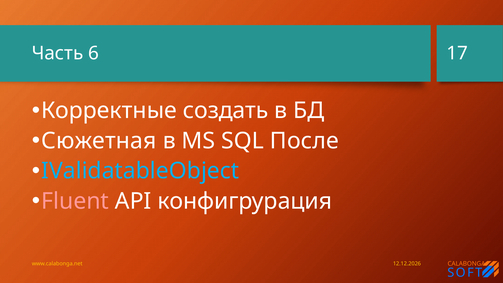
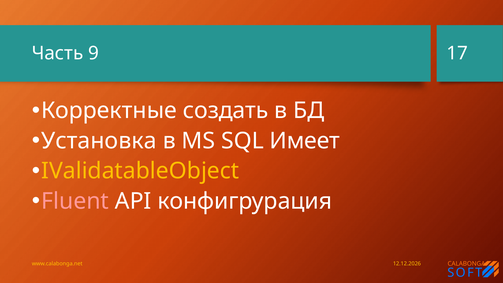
6: 6 -> 9
Сюжетная: Сюжетная -> Установка
После: После -> Имеет
IValidatableObject colour: light blue -> yellow
